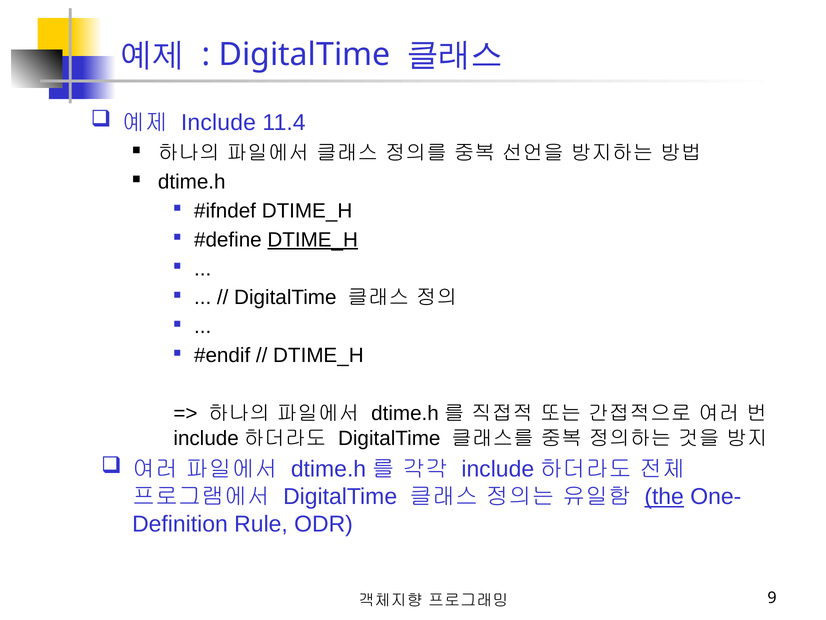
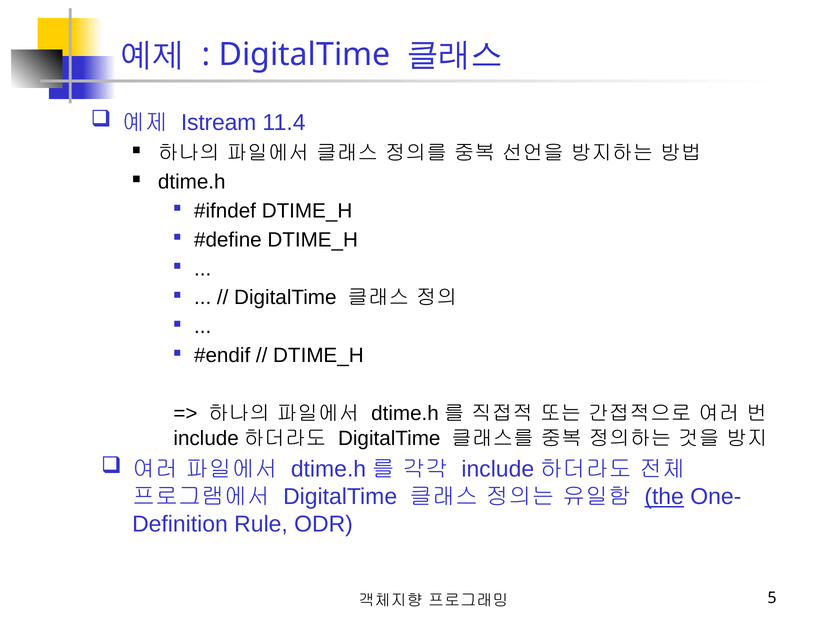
Include: Include -> Istream
DTIME_H at (313, 240) underline: present -> none
9: 9 -> 5
